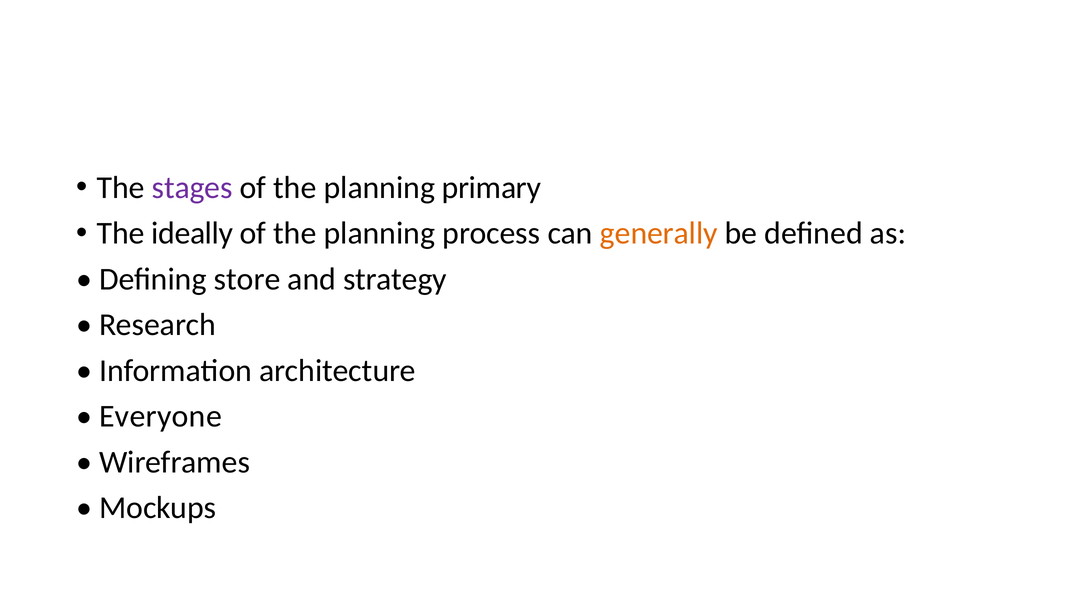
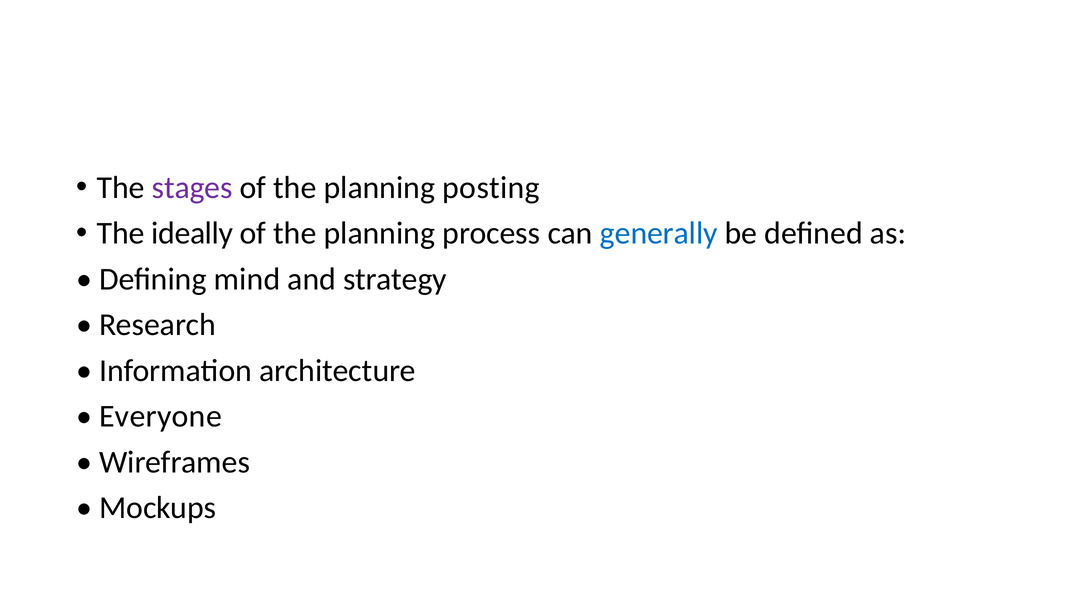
primary: primary -> posting
generally colour: orange -> blue
store: store -> mind
